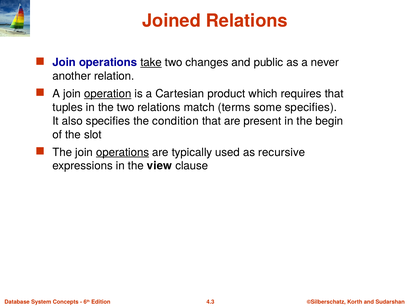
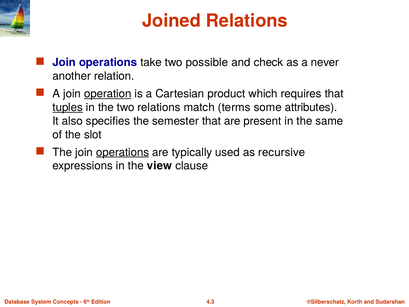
take underline: present -> none
changes: changes -> possible
public: public -> check
tuples underline: none -> present
some specifies: specifies -> attributes
condition: condition -> semester
begin: begin -> same
